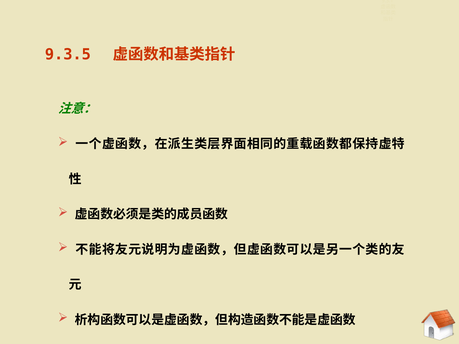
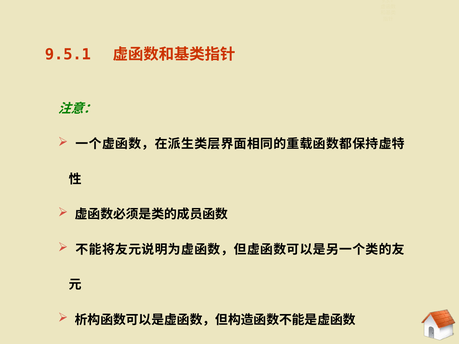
9.3.5: 9.3.5 -> 9.5.1
